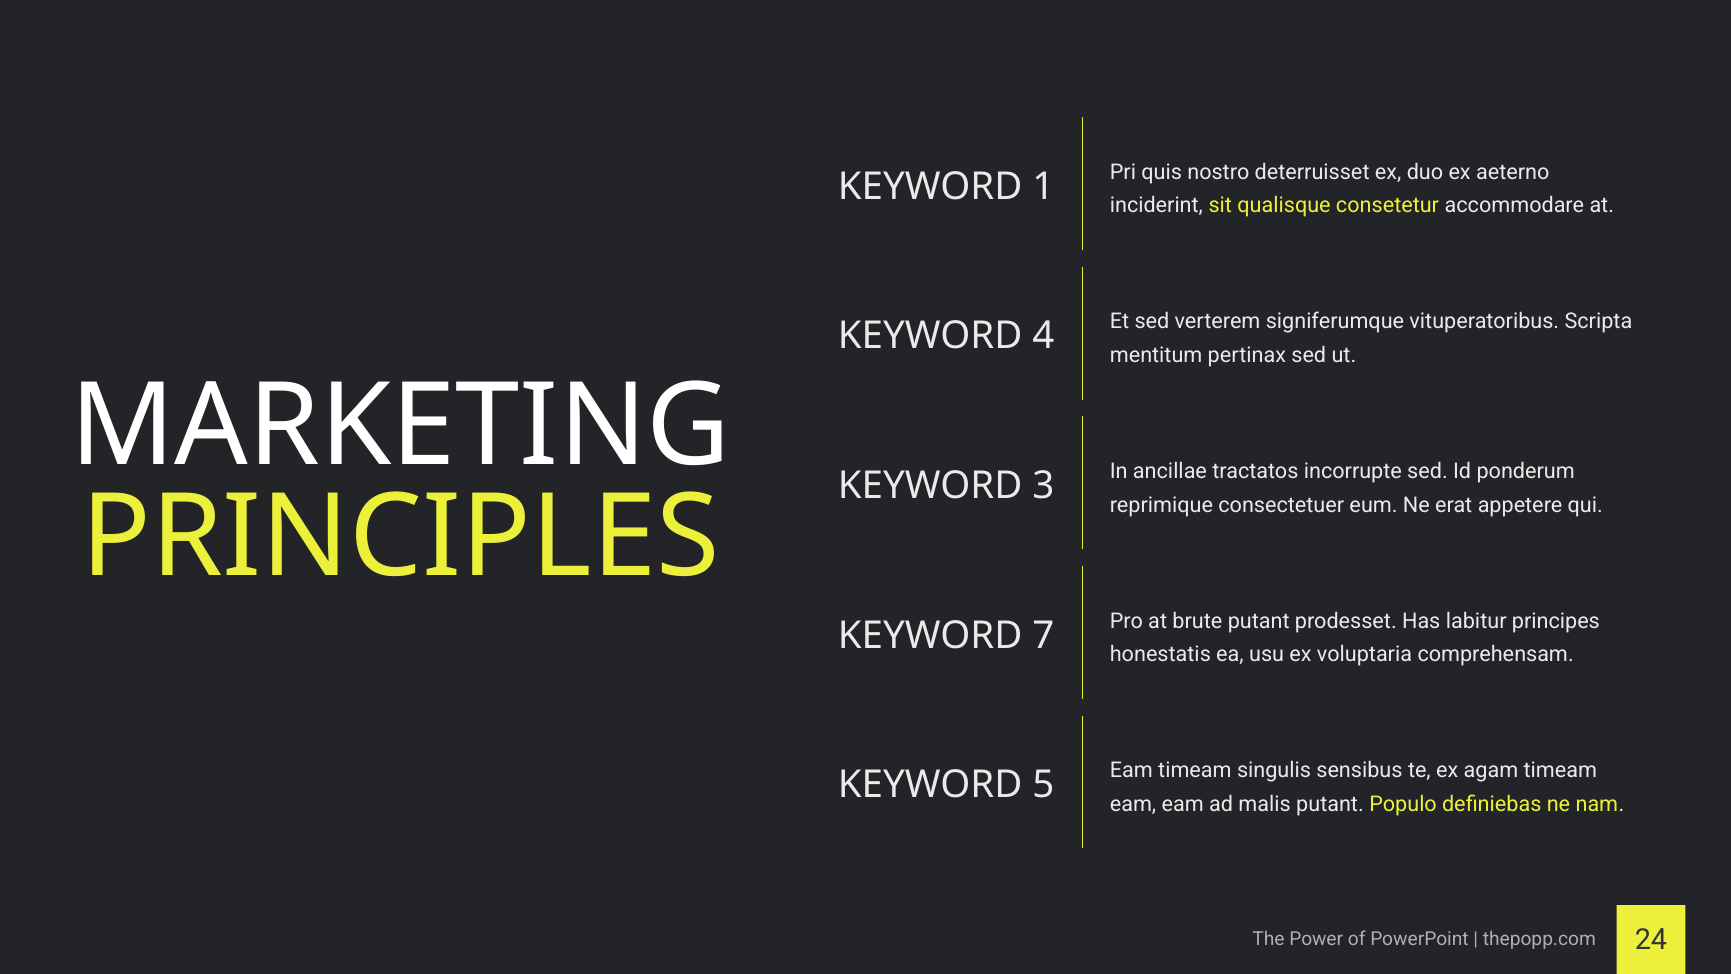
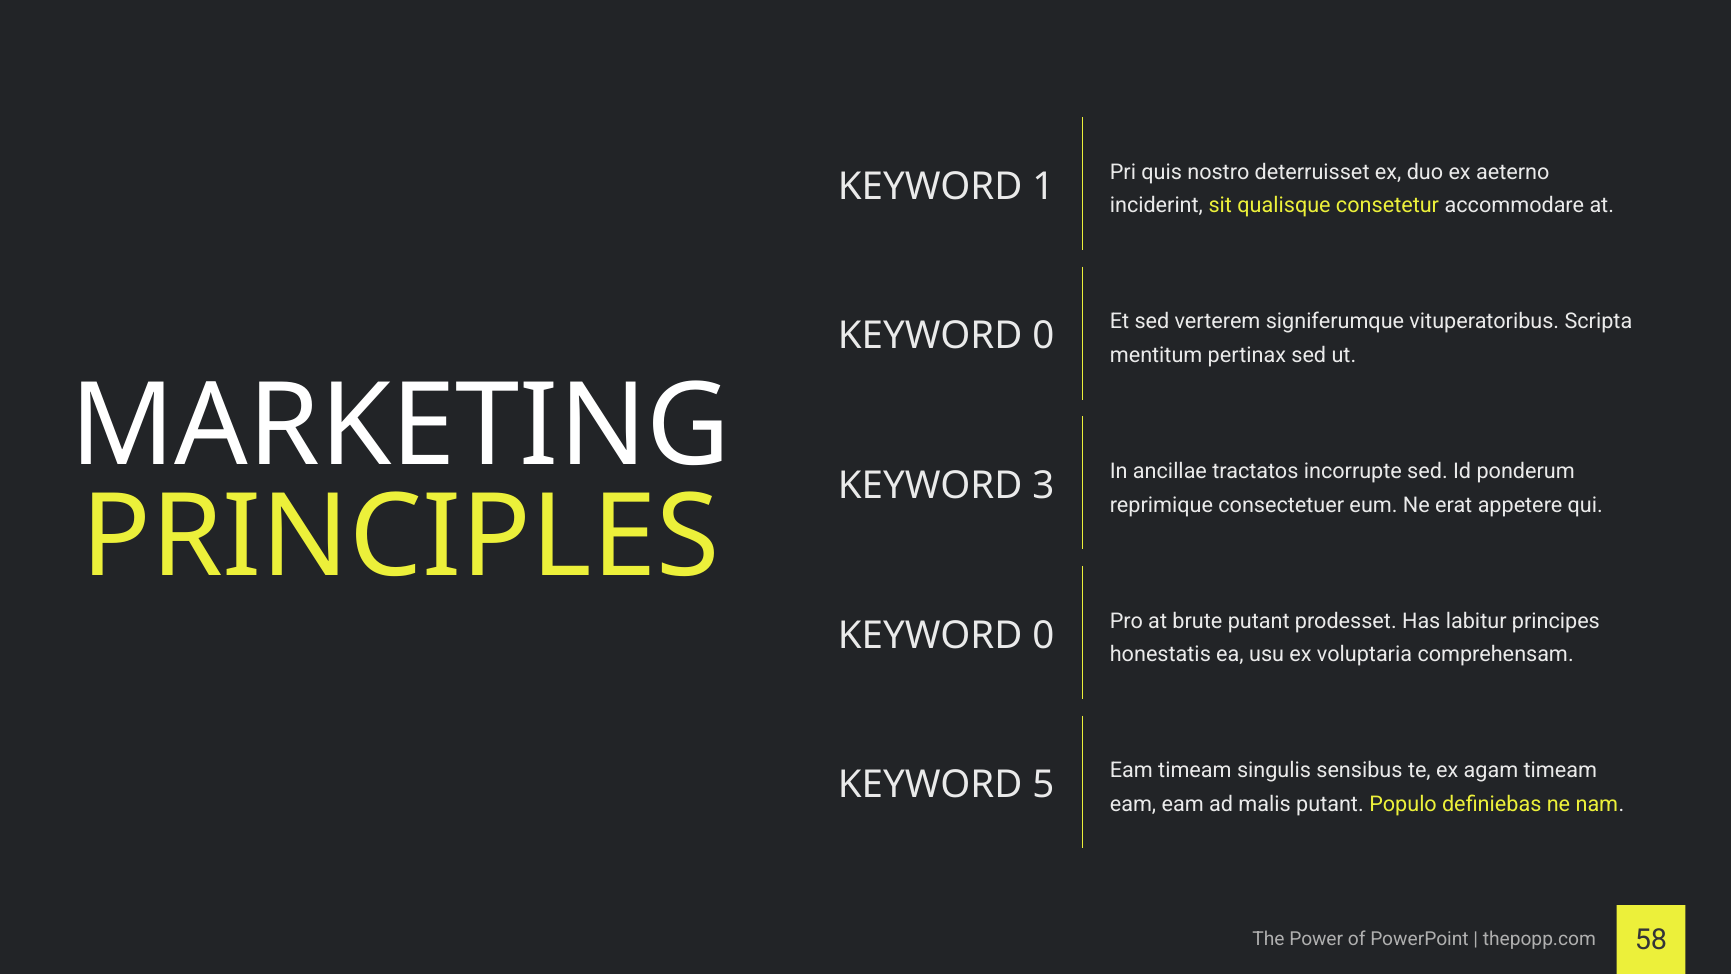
4 at (1043, 336): 4 -> 0
7 at (1043, 635): 7 -> 0
24: 24 -> 58
